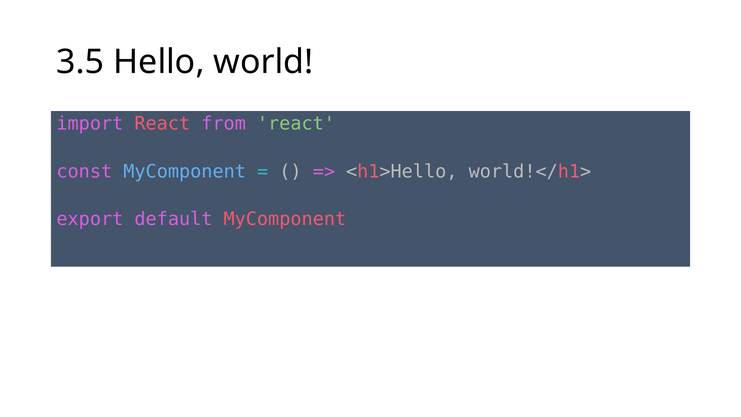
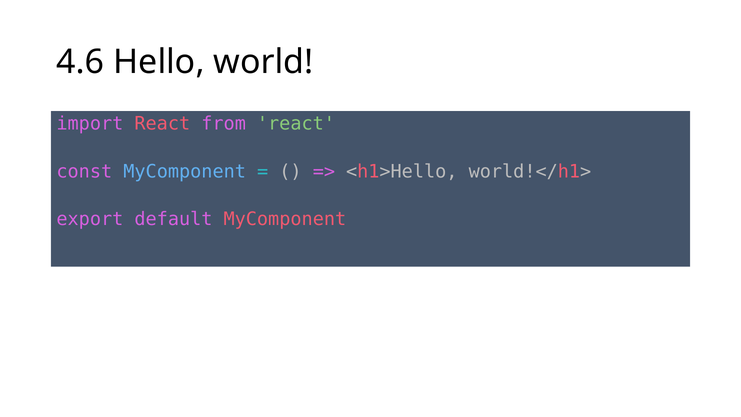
3.5: 3.5 -> 4.6
